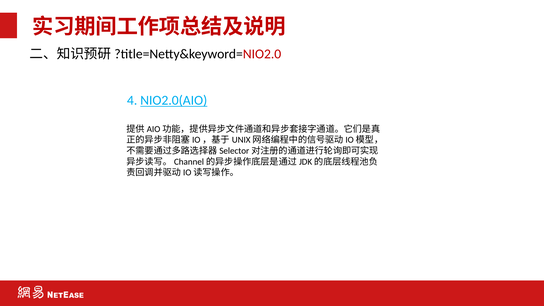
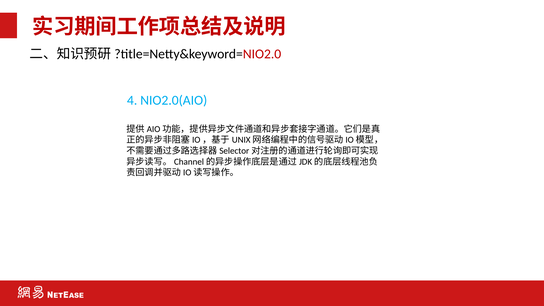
NIO2.0(AIO underline: present -> none
